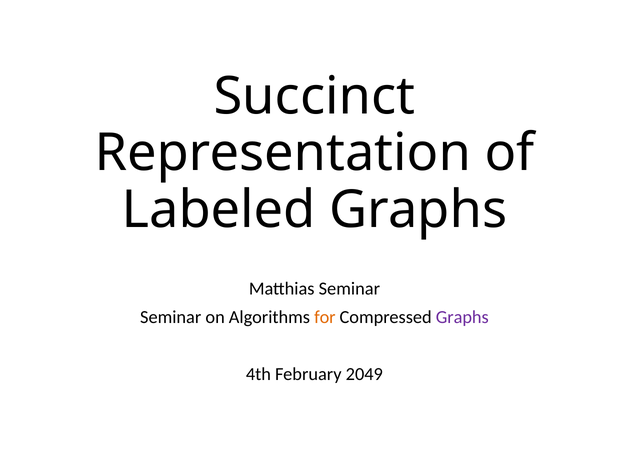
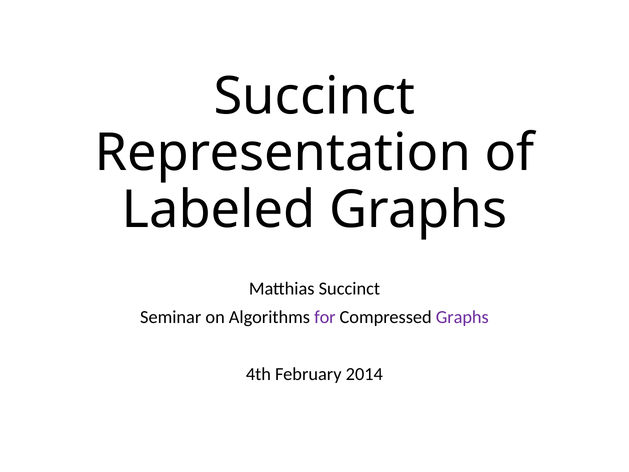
Matthias Seminar: Seminar -> Succinct
for colour: orange -> purple
2049: 2049 -> 2014
